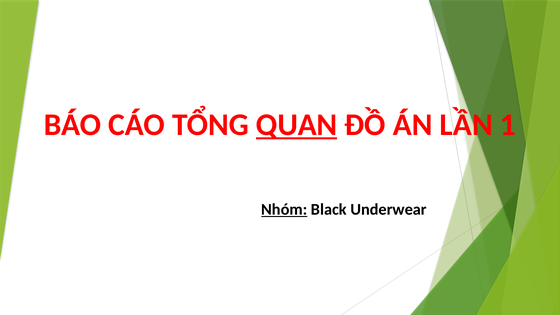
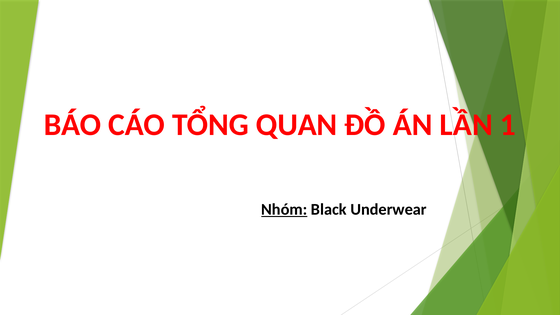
QUAN underline: present -> none
